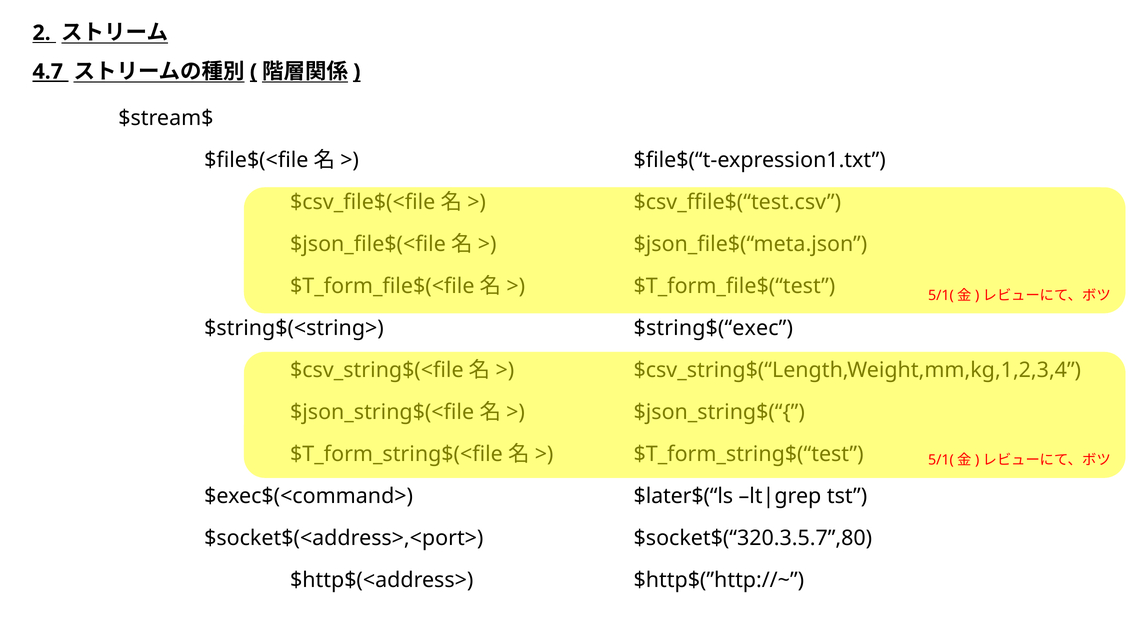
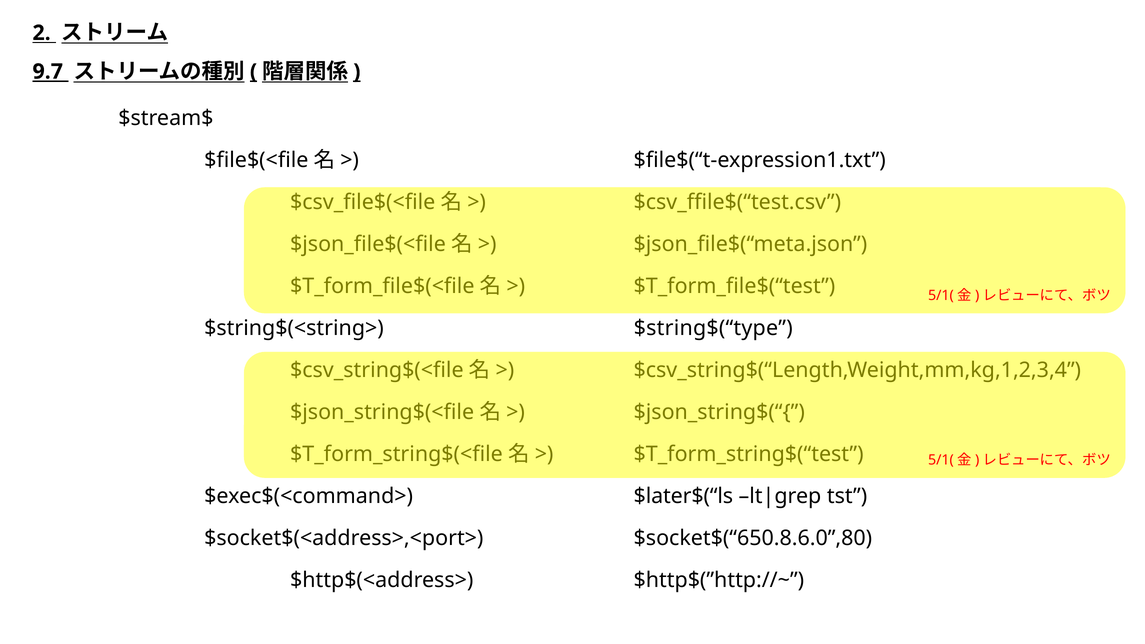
4.7: 4.7 -> 9.7
$string$(“exec: $string$(“exec -> $string$(“type
$socket$(“320.3.5.7”,80: $socket$(“320.3.5.7”,80 -> $socket$(“650.8.6.0”,80
